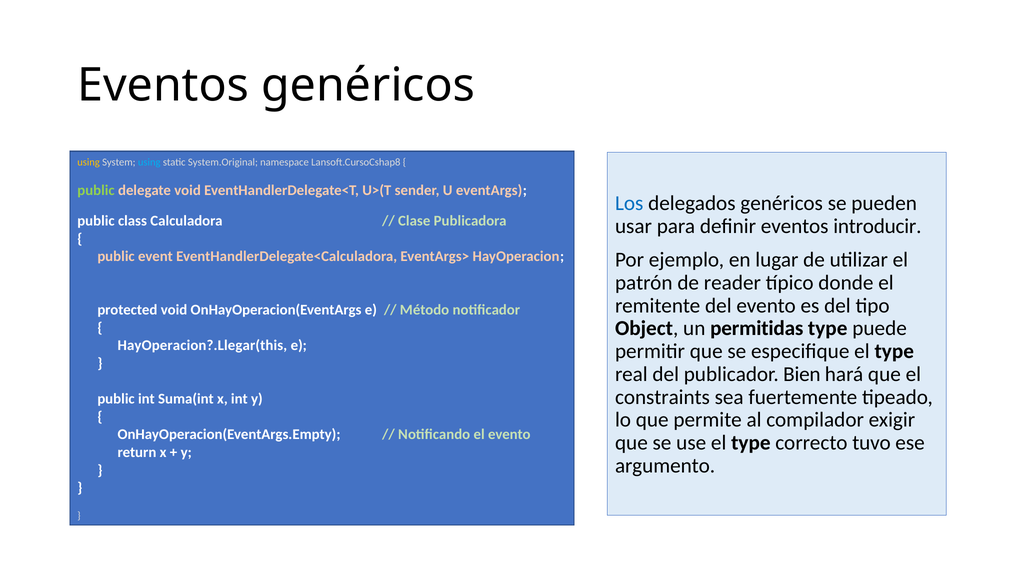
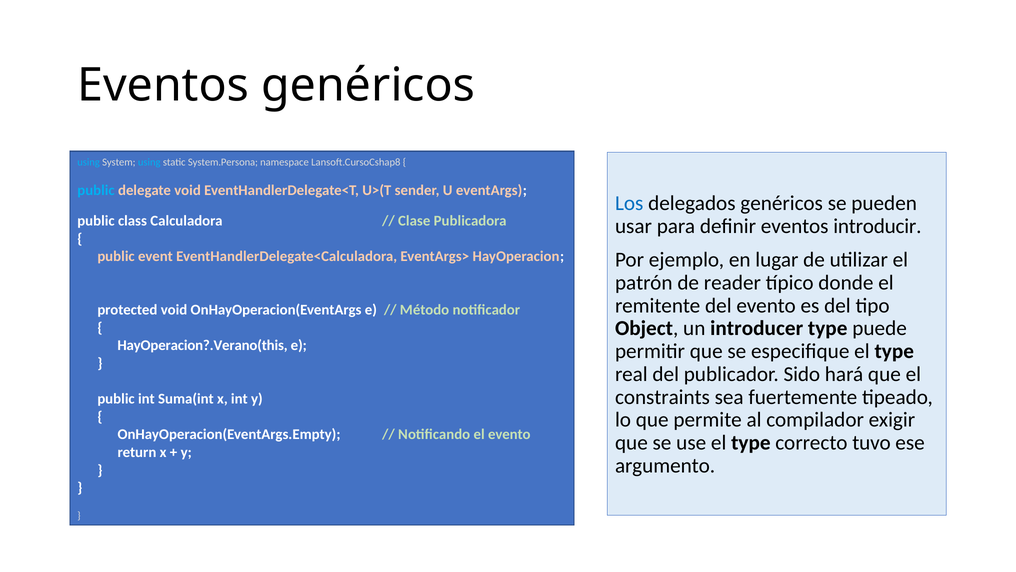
using at (89, 162) colour: yellow -> light blue
System.Original: System.Original -> System.Persona
public at (96, 190) colour: light green -> light blue
permitidas: permitidas -> introducer
HayOperacion?.Llegar(this: HayOperacion?.Llegar(this -> HayOperacion?.Verano(this
Bien: Bien -> Sido
